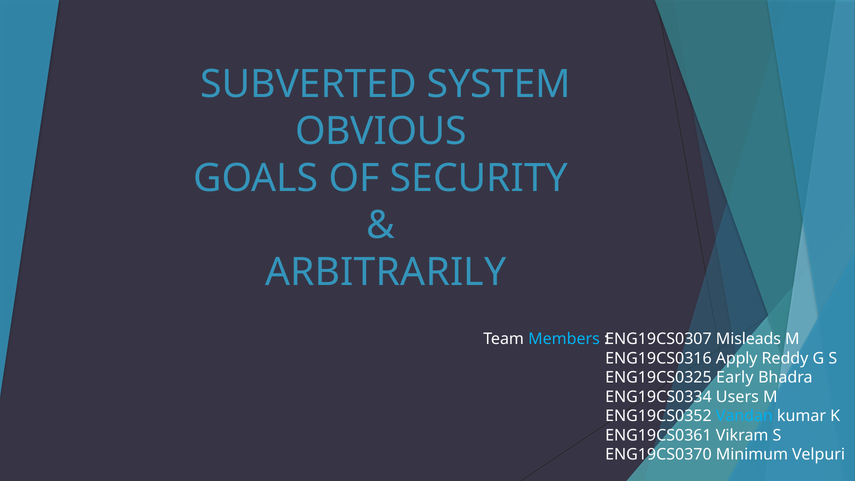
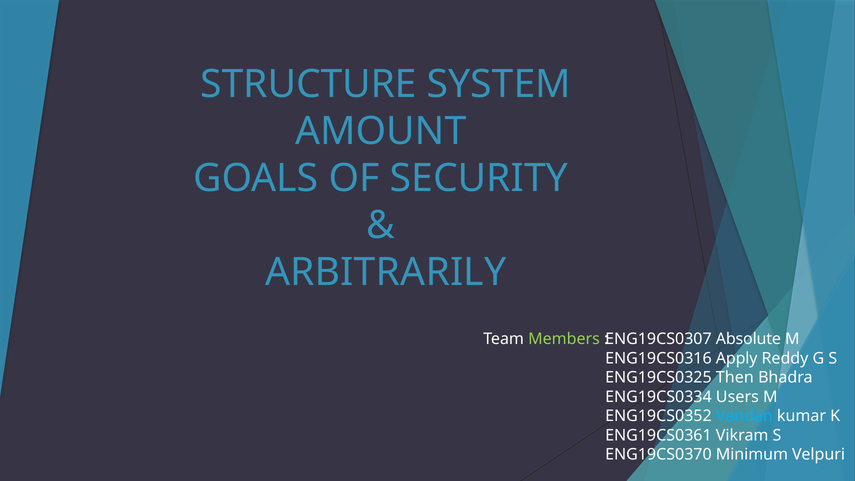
SUBVERTED: SUBVERTED -> STRUCTURE
OBVIOUS: OBVIOUS -> AMOUNT
Members colour: light blue -> light green
Misleads: Misleads -> Absolute
Early: Early -> Then
